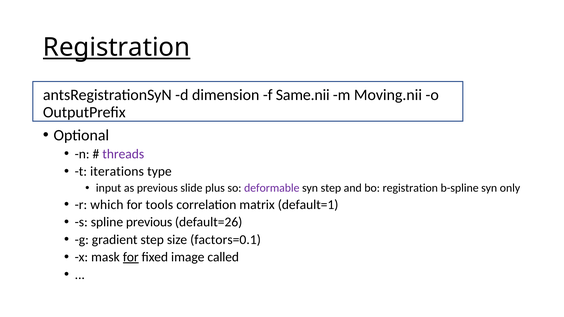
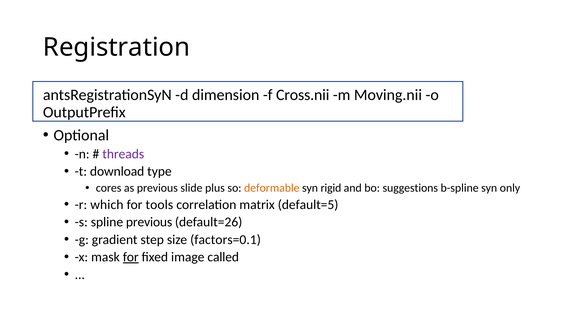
Registration at (117, 47) underline: present -> none
Same.nii: Same.nii -> Cross.nii
iterations: iterations -> download
input: input -> cores
deformable colour: purple -> orange
syn step: step -> rigid
bo registration: registration -> suggestions
default=1: default=1 -> default=5
